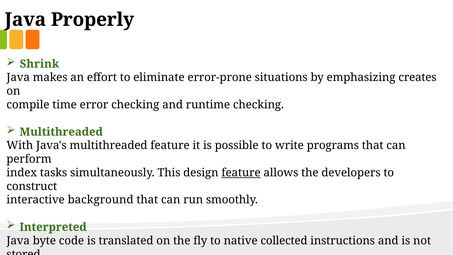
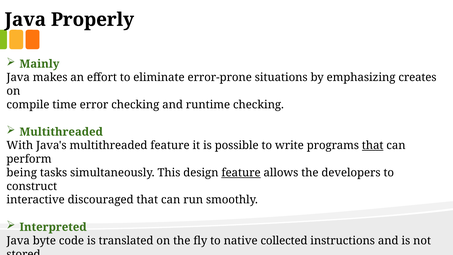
Shrink: Shrink -> Mainly
that at (373, 145) underline: none -> present
index: index -> being
background: background -> discouraged
